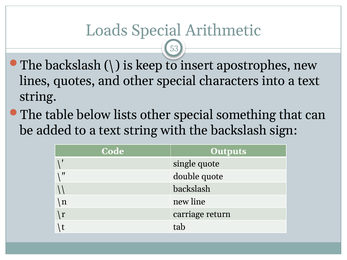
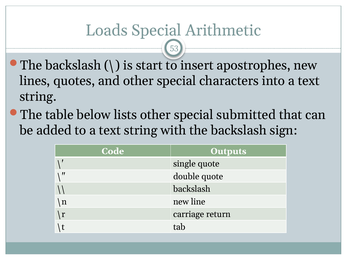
keep: keep -> start
something: something -> submitted
